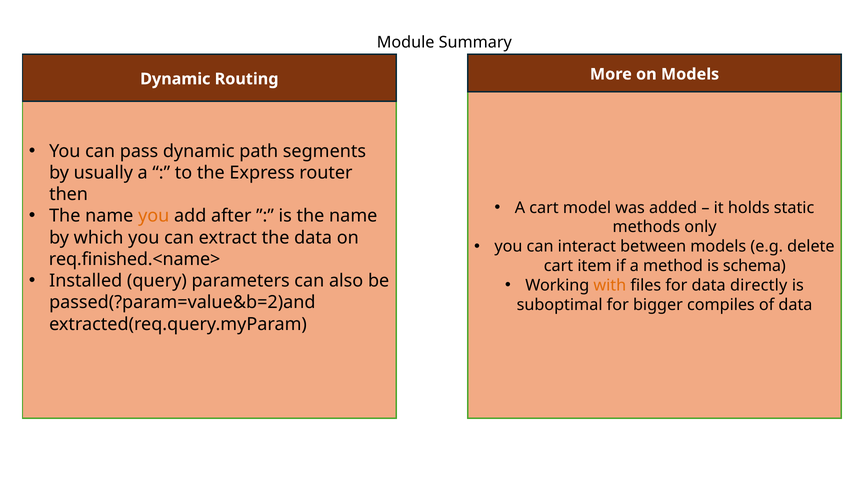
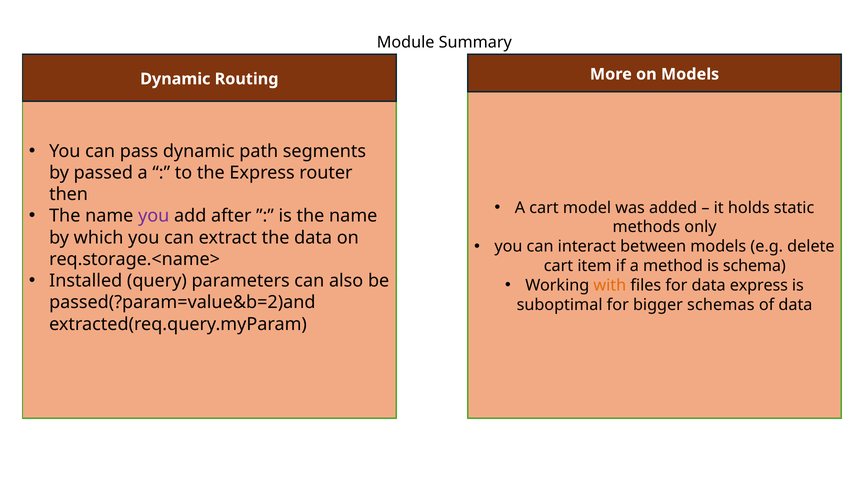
usually: usually -> passed
you at (154, 216) colour: orange -> purple
req.finished.<name>: req.finished.<name> -> req.storage.<name>
data directly: directly -> express
compiles: compiles -> schemas
